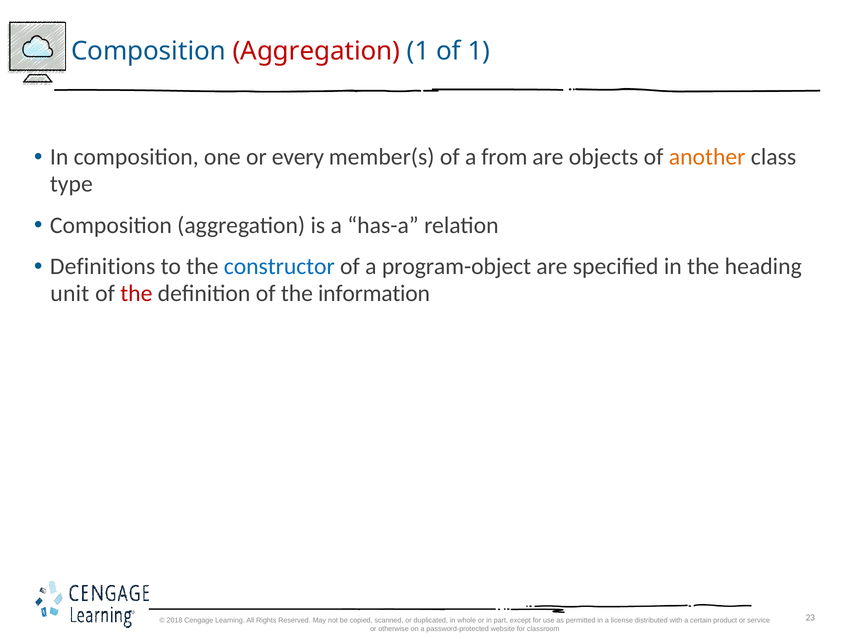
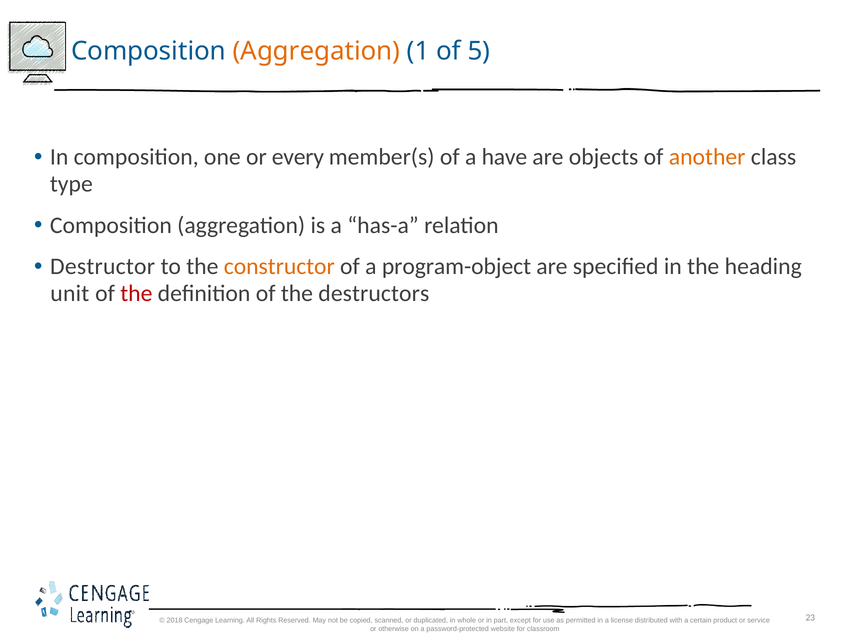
Aggregation at (316, 51) colour: red -> orange
of 1: 1 -> 5
from: from -> have
Definitions: Definitions -> Destructor
constructor colour: blue -> orange
information: information -> destructors
